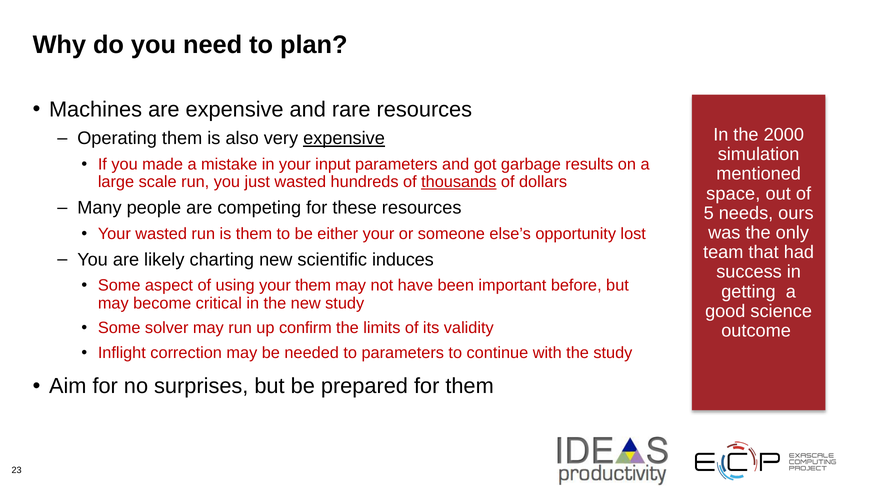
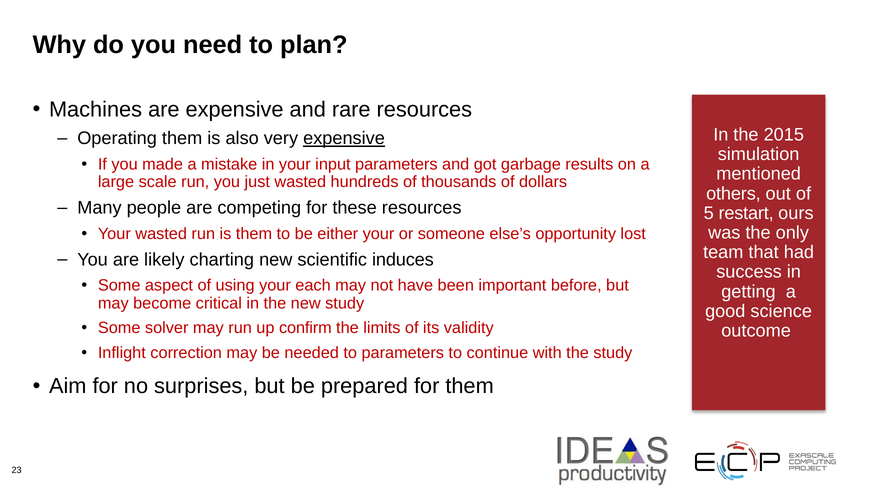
2000: 2000 -> 2015
thousands underline: present -> none
space: space -> others
needs: needs -> restart
your them: them -> each
